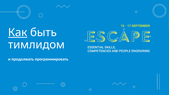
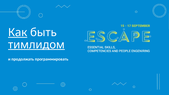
тимлидом underline: none -> present
